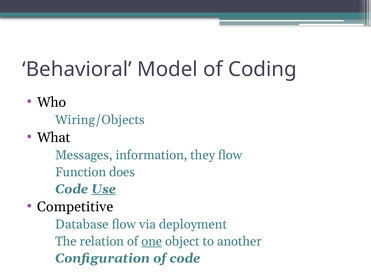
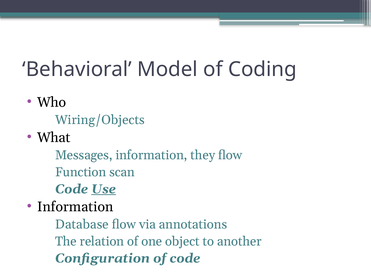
does: does -> scan
Competitive at (75, 207): Competitive -> Information
deployment: deployment -> annotations
one underline: present -> none
